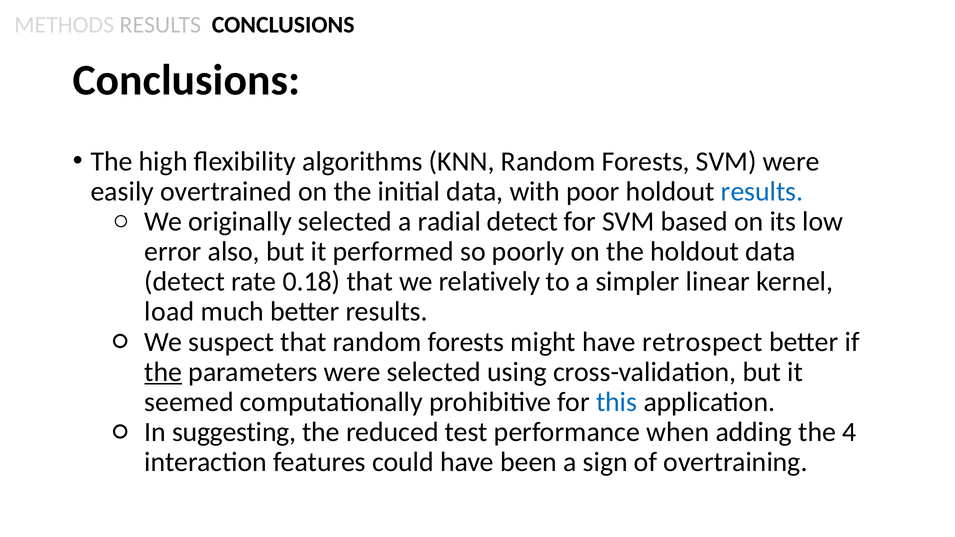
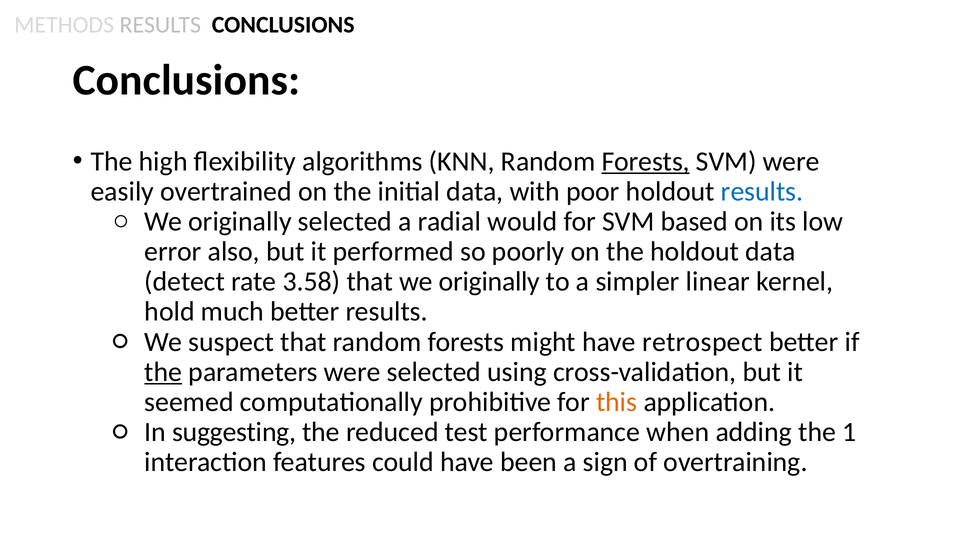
Forests at (646, 161) underline: none -> present
radial detect: detect -> would
0.18: 0.18 -> 3.58
that we relatively: relatively -> originally
load: load -> hold
this colour: blue -> orange
4: 4 -> 1
